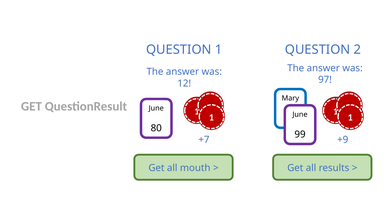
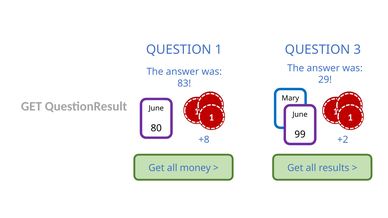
2: 2 -> 3
97: 97 -> 29
12: 12 -> 83
+7: +7 -> +8
+9: +9 -> +2
mouth: mouth -> money
